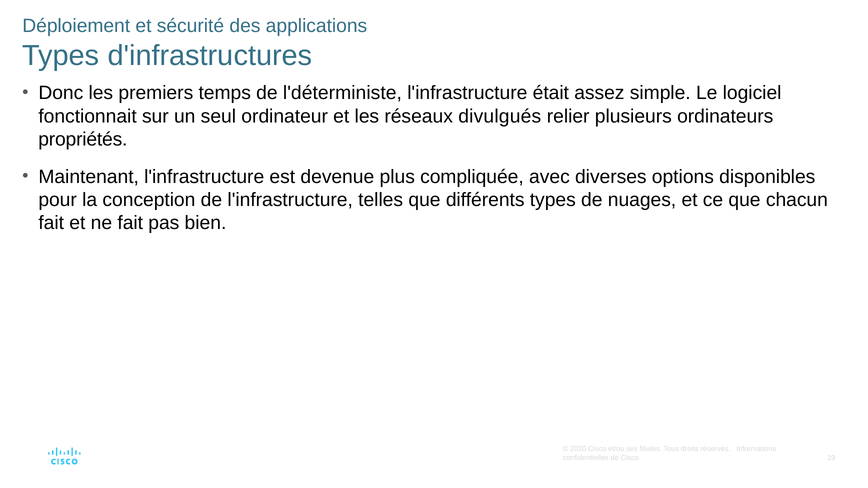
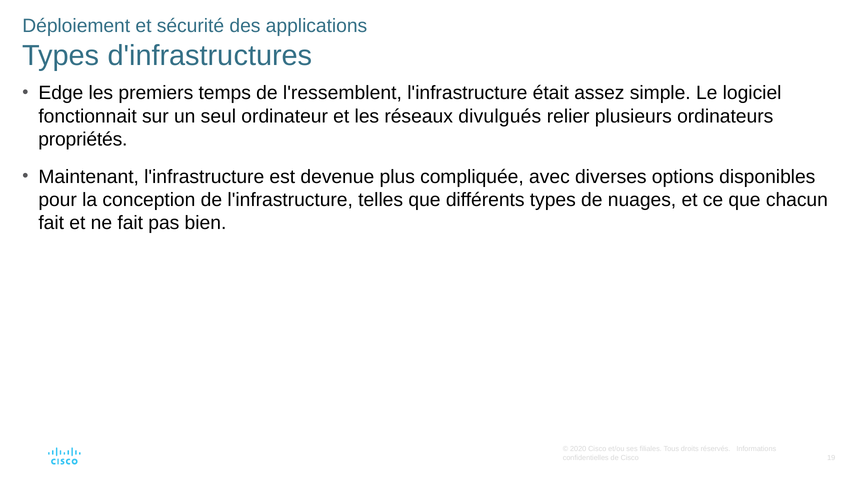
Donc: Donc -> Edge
l'déterministe: l'déterministe -> l'ressemblent
